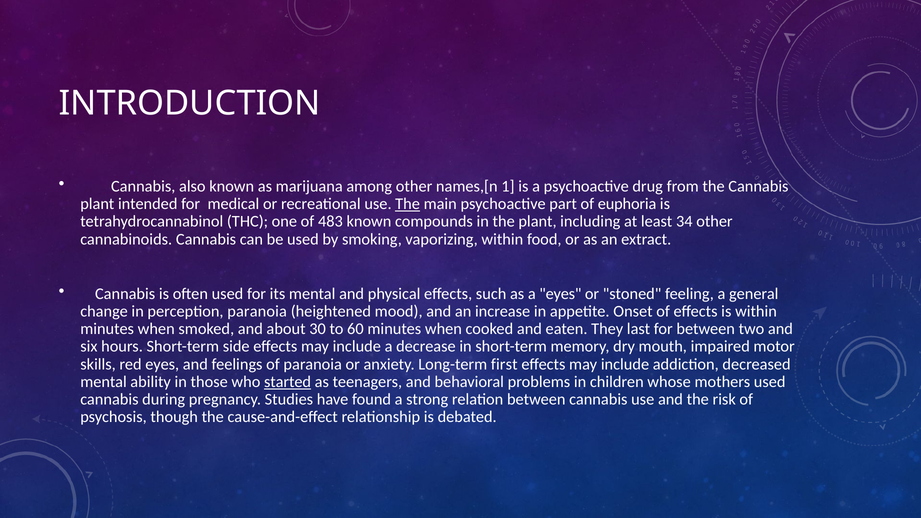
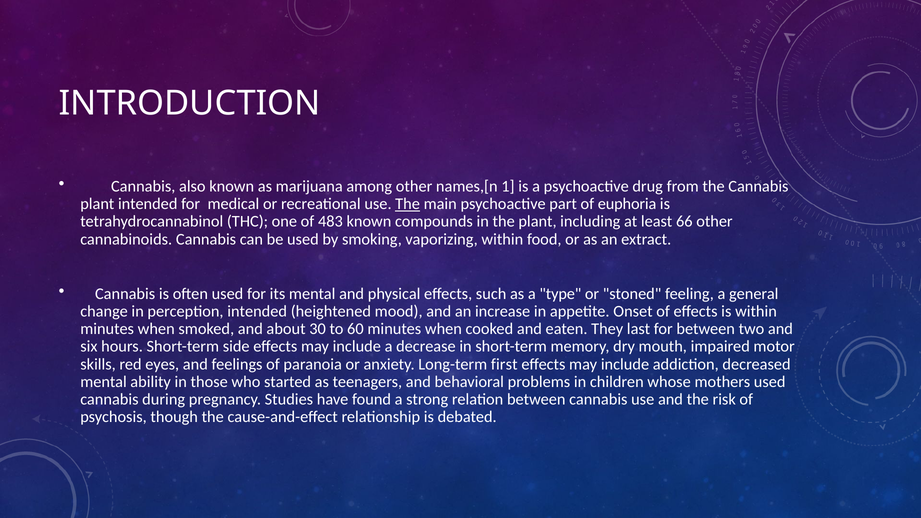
34: 34 -> 66
a eyes: eyes -> type
perception paranoia: paranoia -> intended
started underline: present -> none
